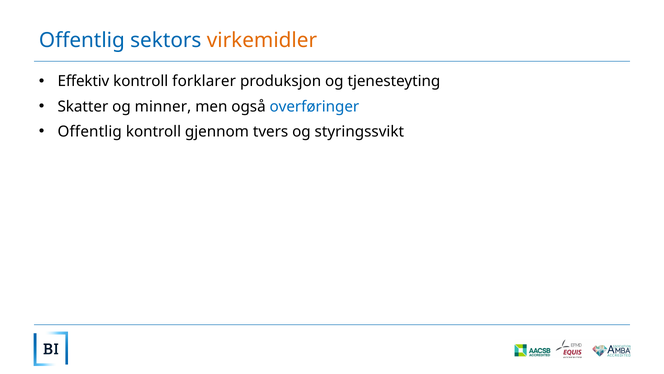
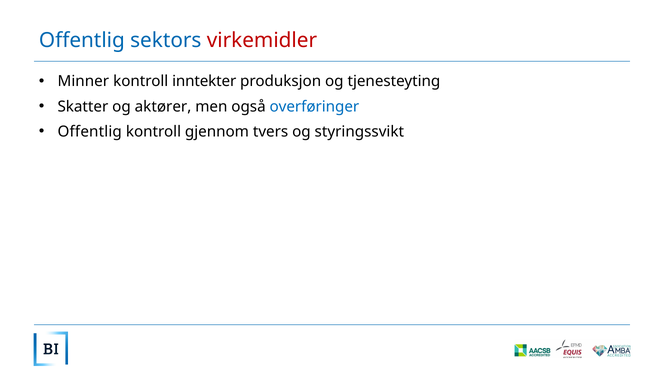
virkemidler colour: orange -> red
Effektiv: Effektiv -> Minner
forklarer: forklarer -> inntekter
minner: minner -> aktører
